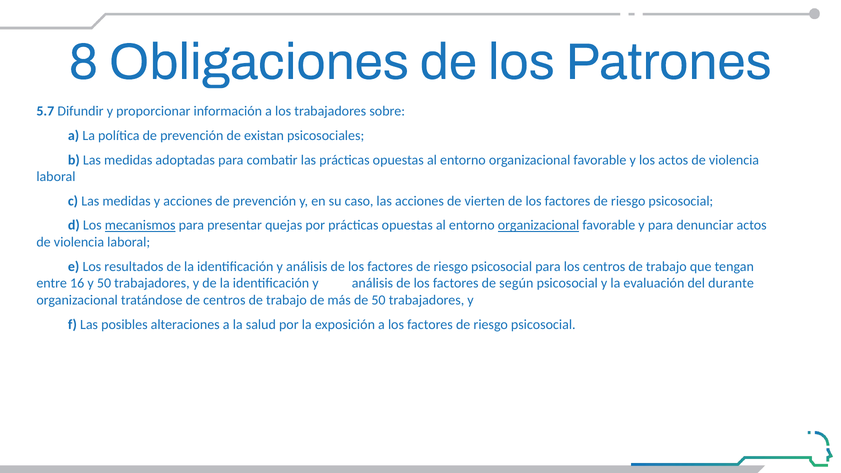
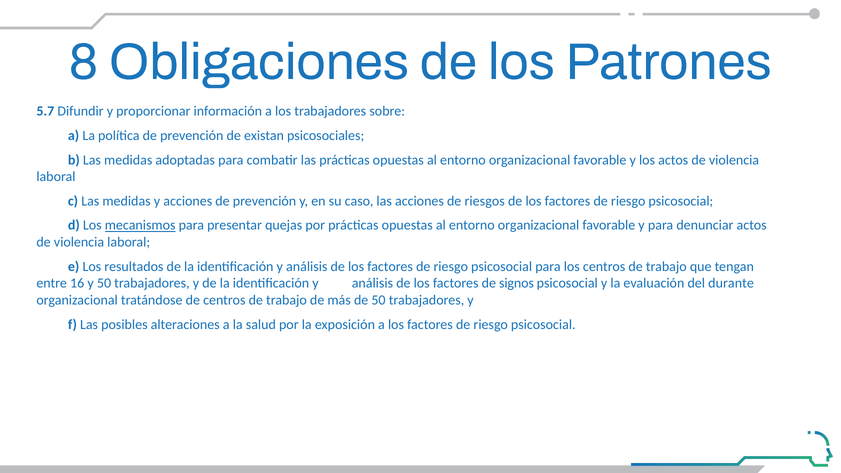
vierten: vierten -> riesgos
organizacional at (539, 225) underline: present -> none
según: según -> signos
